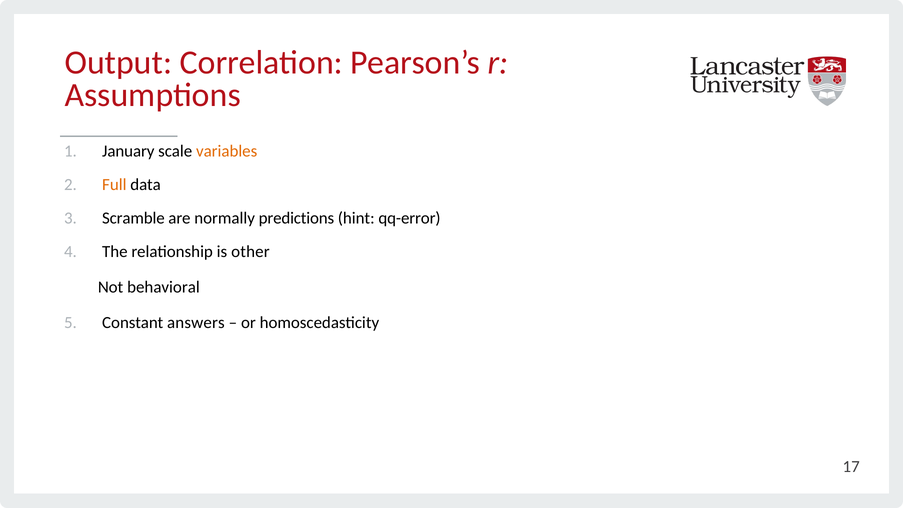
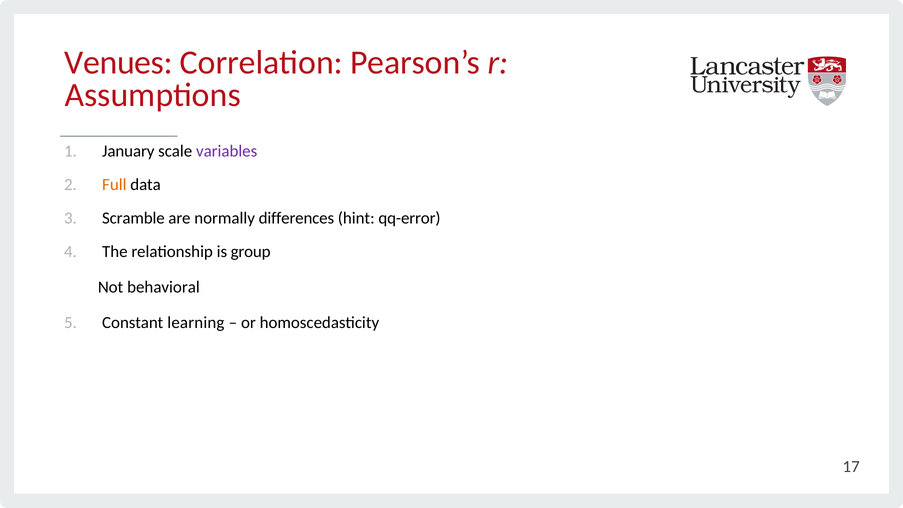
Output: Output -> Venues
variables colour: orange -> purple
predictions: predictions -> differences
other: other -> group
answers: answers -> learning
